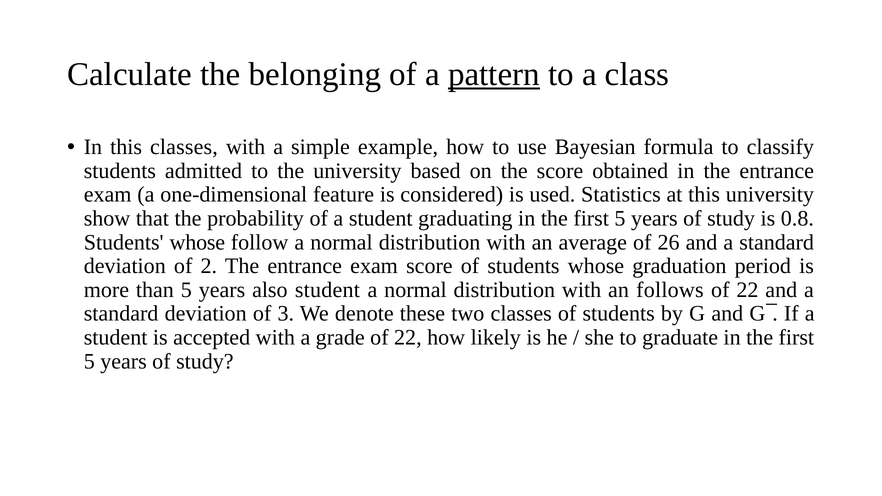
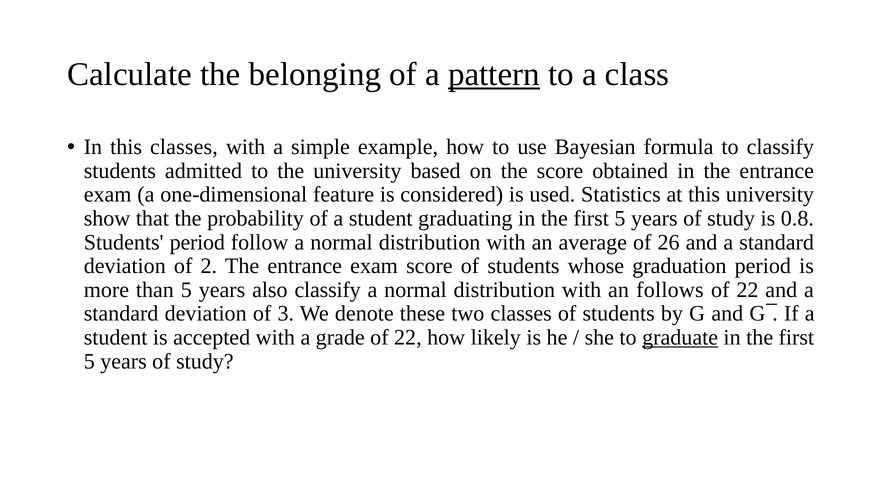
whose at (197, 242): whose -> period
also student: student -> classify
graduate underline: none -> present
